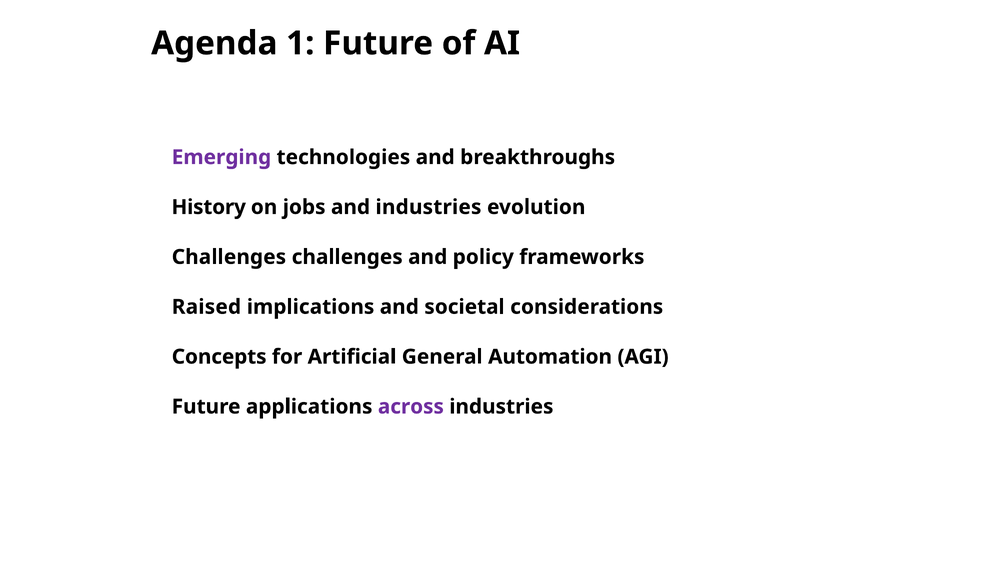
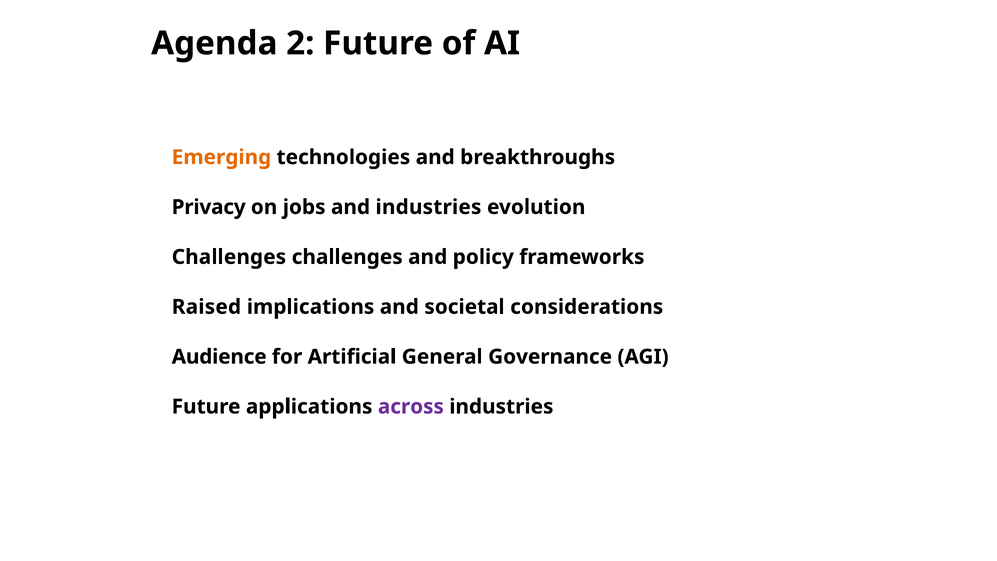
1: 1 -> 2
Emerging colour: purple -> orange
History: History -> Privacy
Concepts: Concepts -> Audience
Automation: Automation -> Governance
